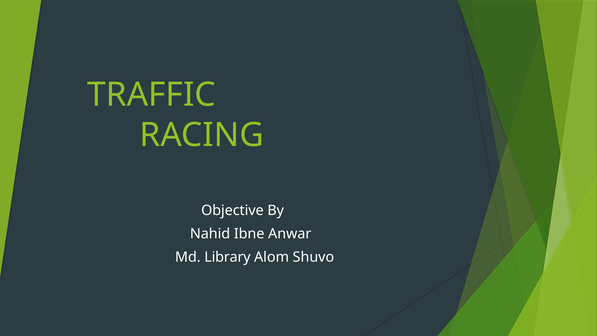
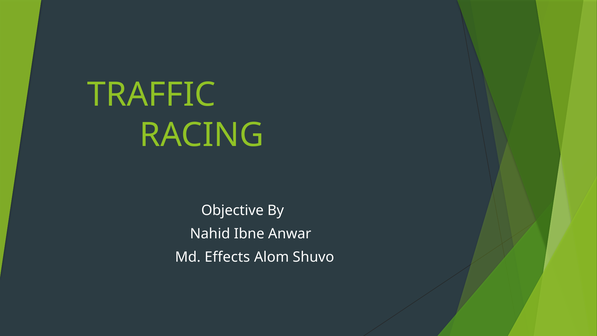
Library: Library -> Effects
